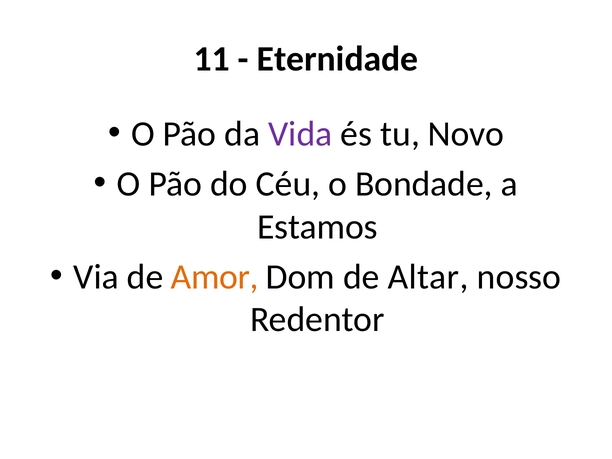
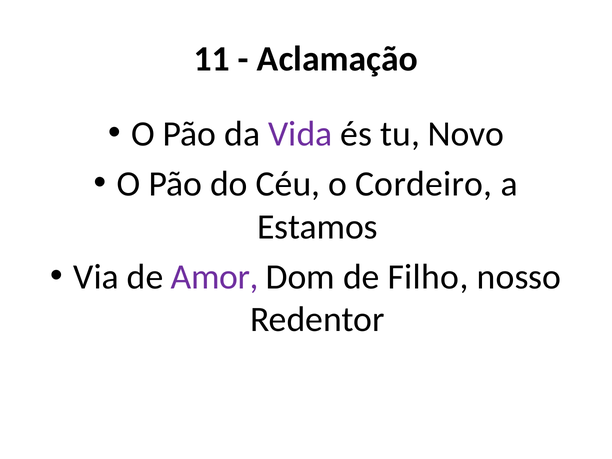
Eternidade: Eternidade -> Aclamação
Bondade: Bondade -> Cordeiro
Amor colour: orange -> purple
Altar: Altar -> Filho
